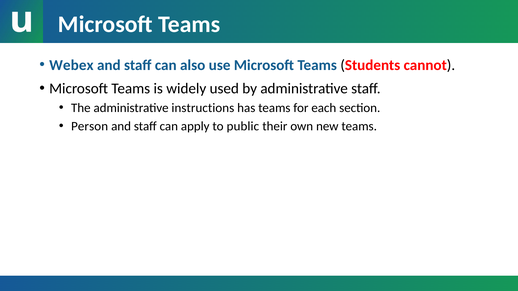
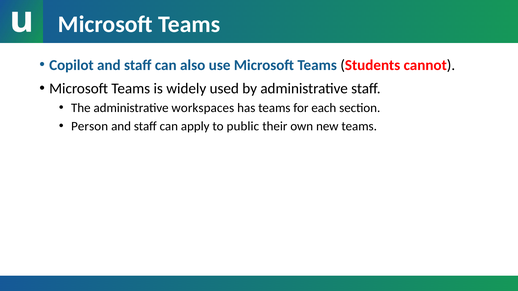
Webex: Webex -> Copilot
instructions: instructions -> workspaces
